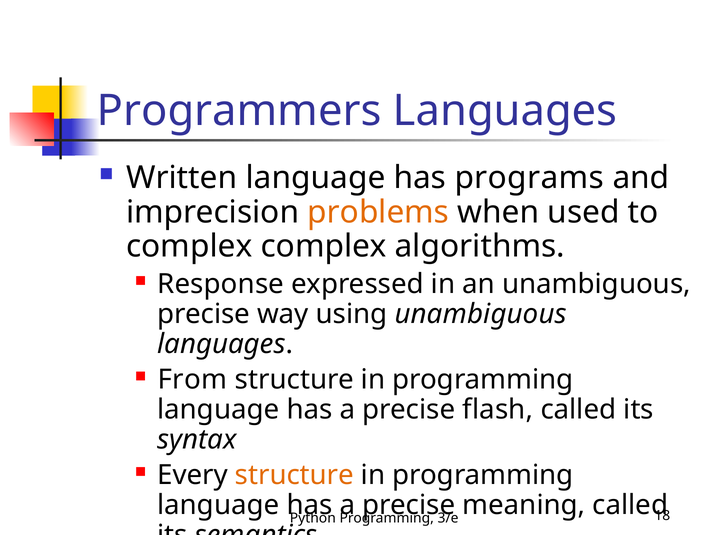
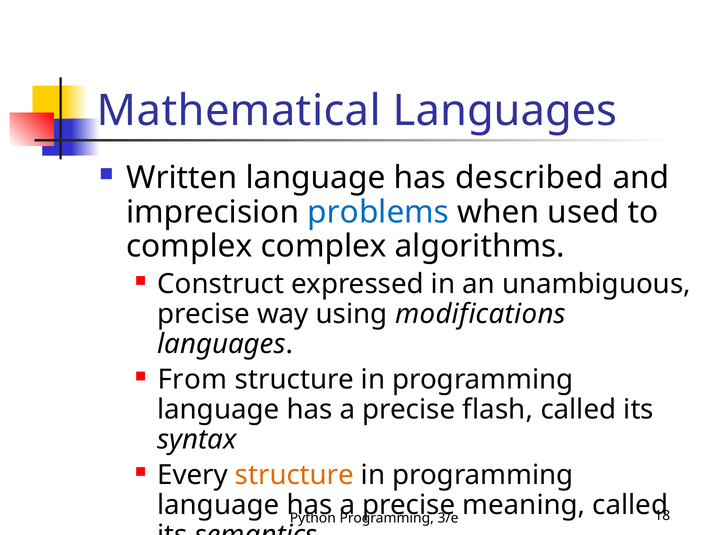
Programmers: Programmers -> Mathematical
programs: programs -> described
problems colour: orange -> blue
Response: Response -> Construct
using unambiguous: unambiguous -> modifications
